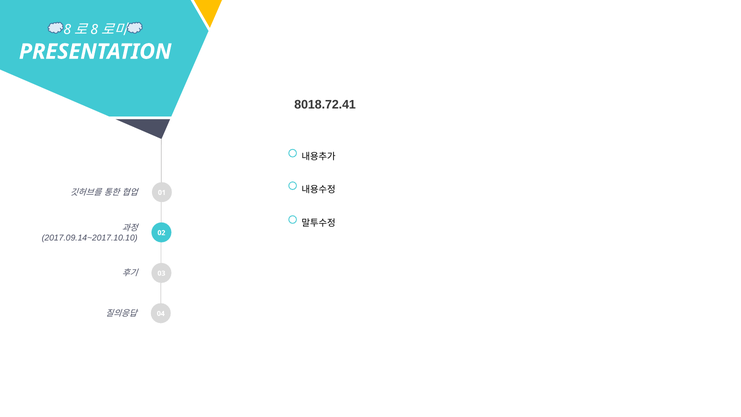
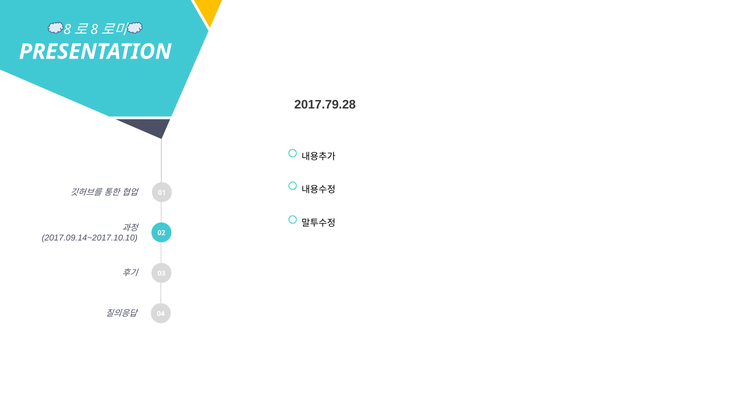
8018.72.41: 8018.72.41 -> 2017.79.28
